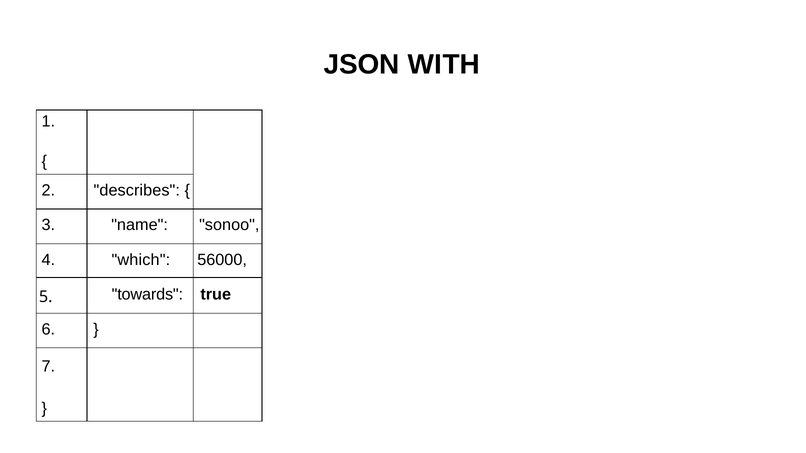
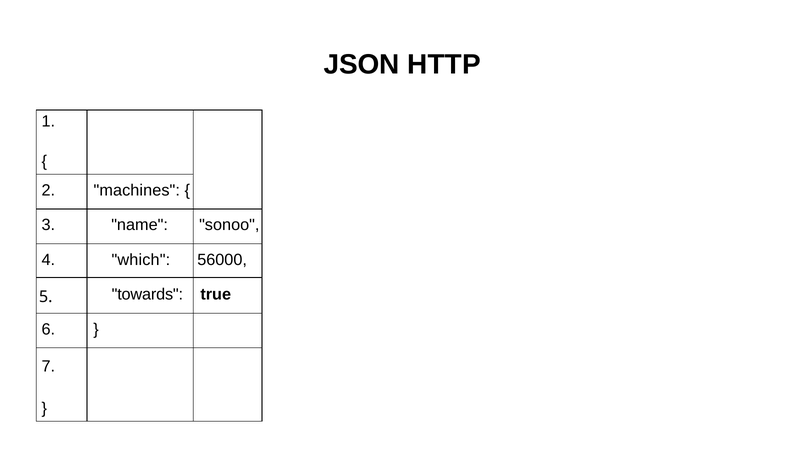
WITH: WITH -> HTTP
describes: describes -> machines
